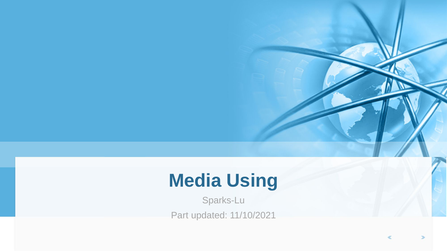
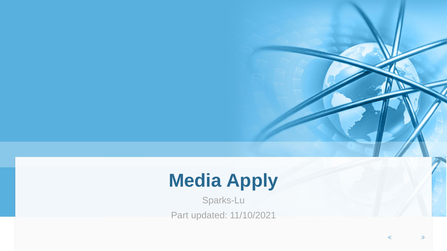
Using: Using -> Apply
